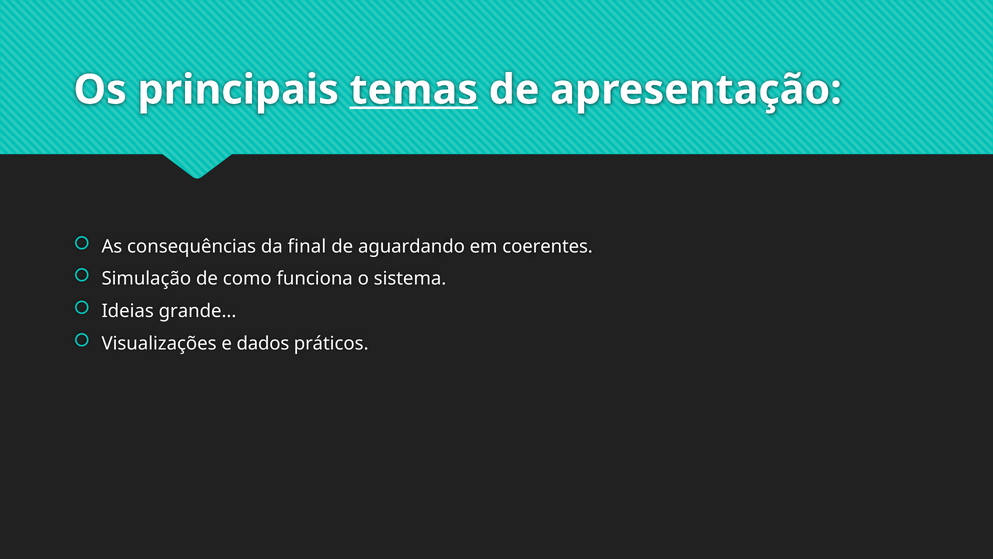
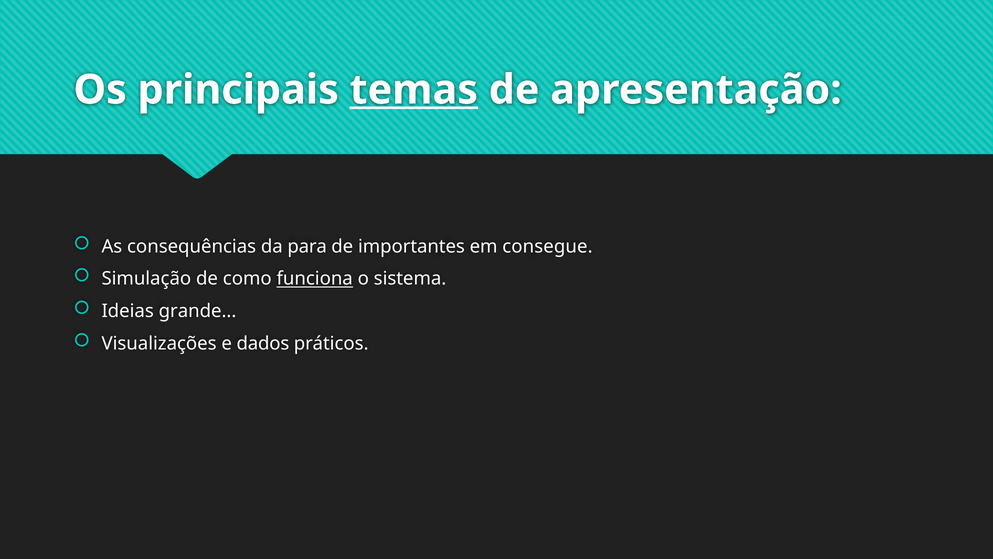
final: final -> para
aguardando: aguardando -> importantes
coerentes: coerentes -> consegue
funciona underline: none -> present
